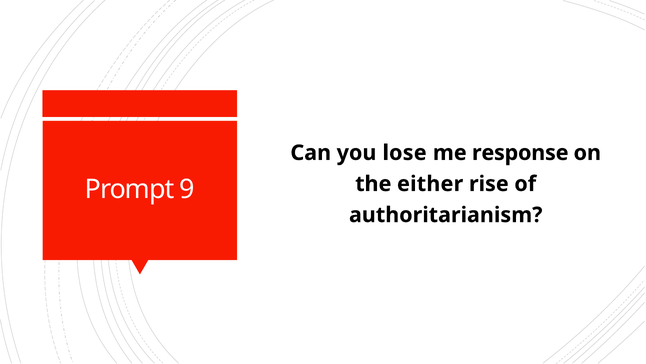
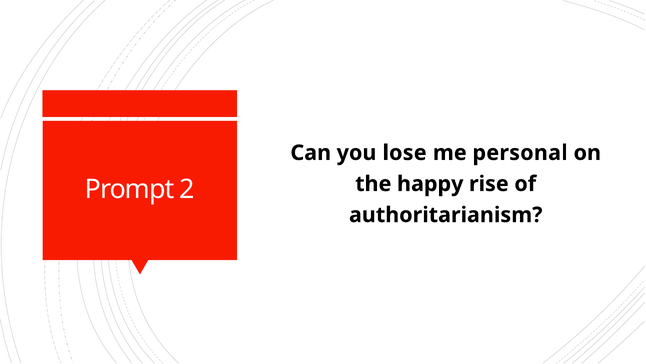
response: response -> personal
either: either -> happy
9: 9 -> 2
